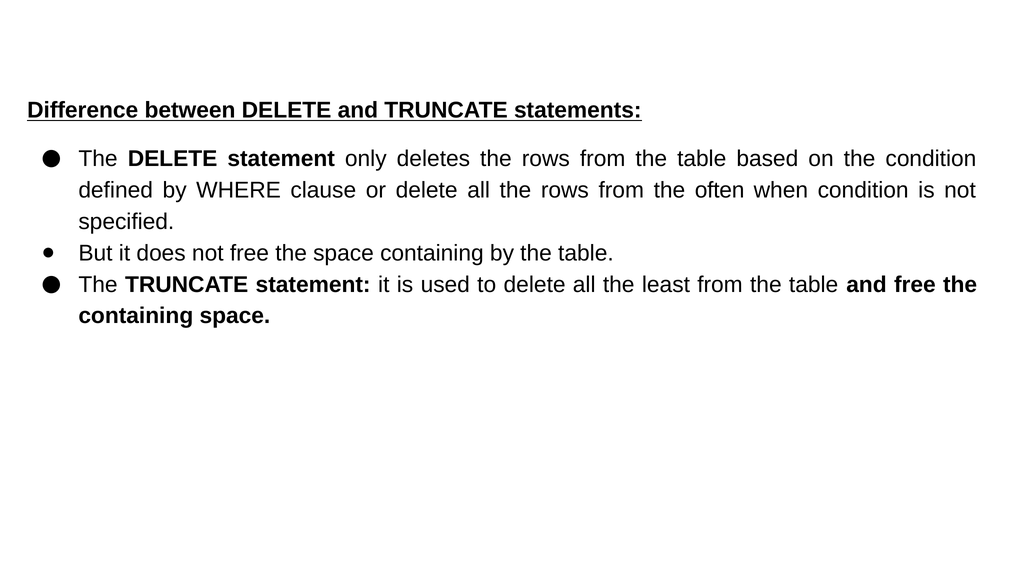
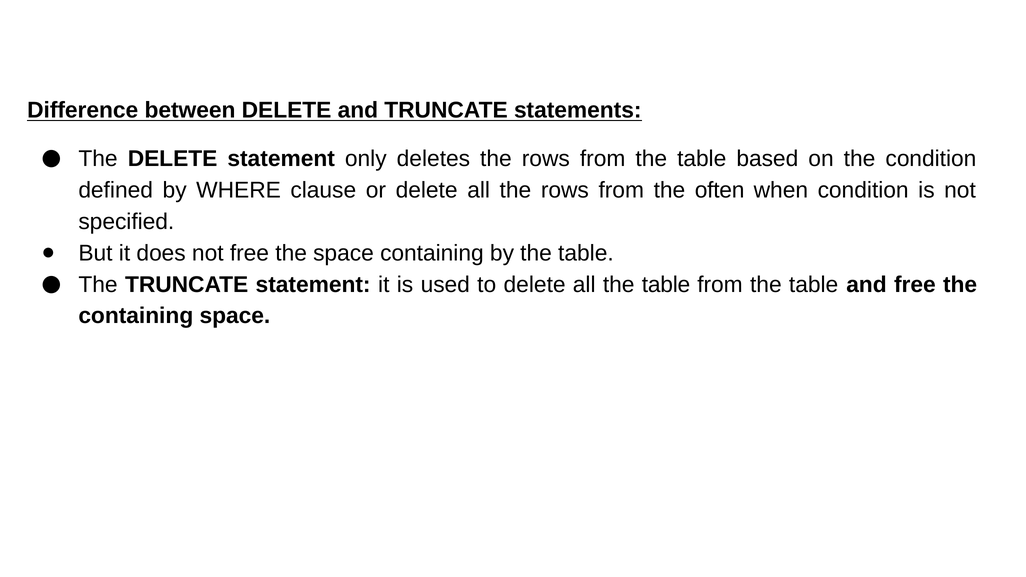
all the least: least -> table
